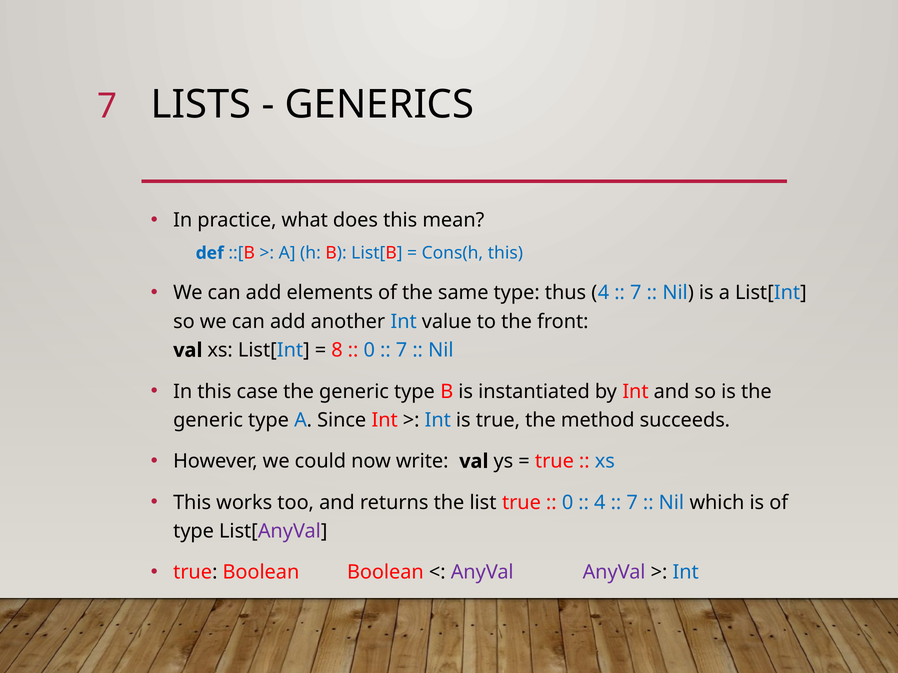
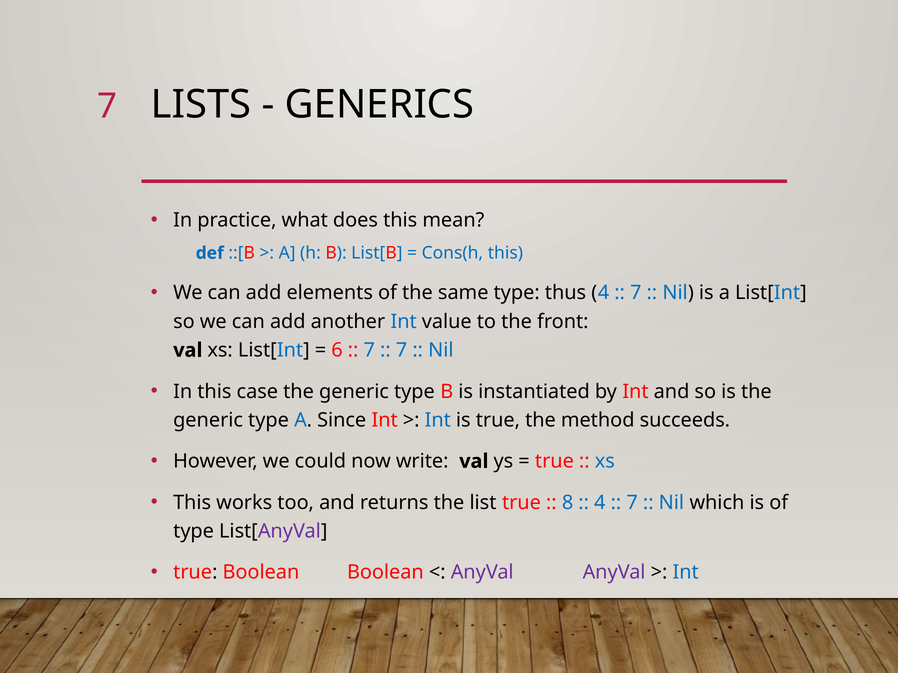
8: 8 -> 6
0 at (369, 351): 0 -> 7
0 at (568, 503): 0 -> 8
